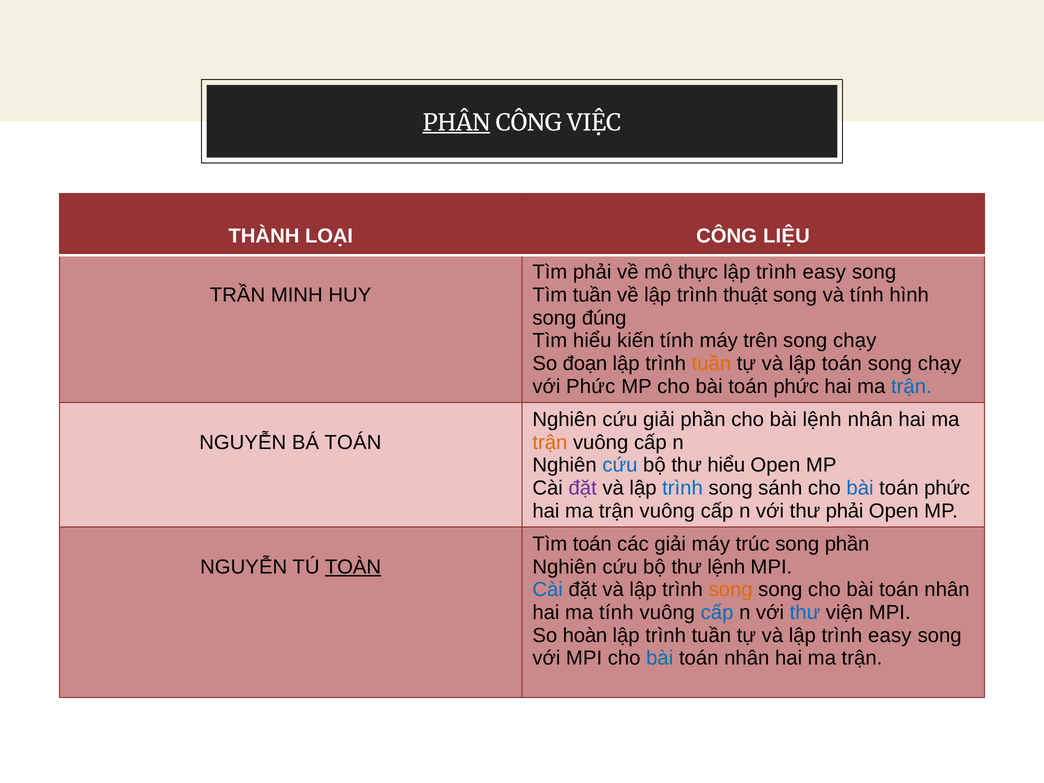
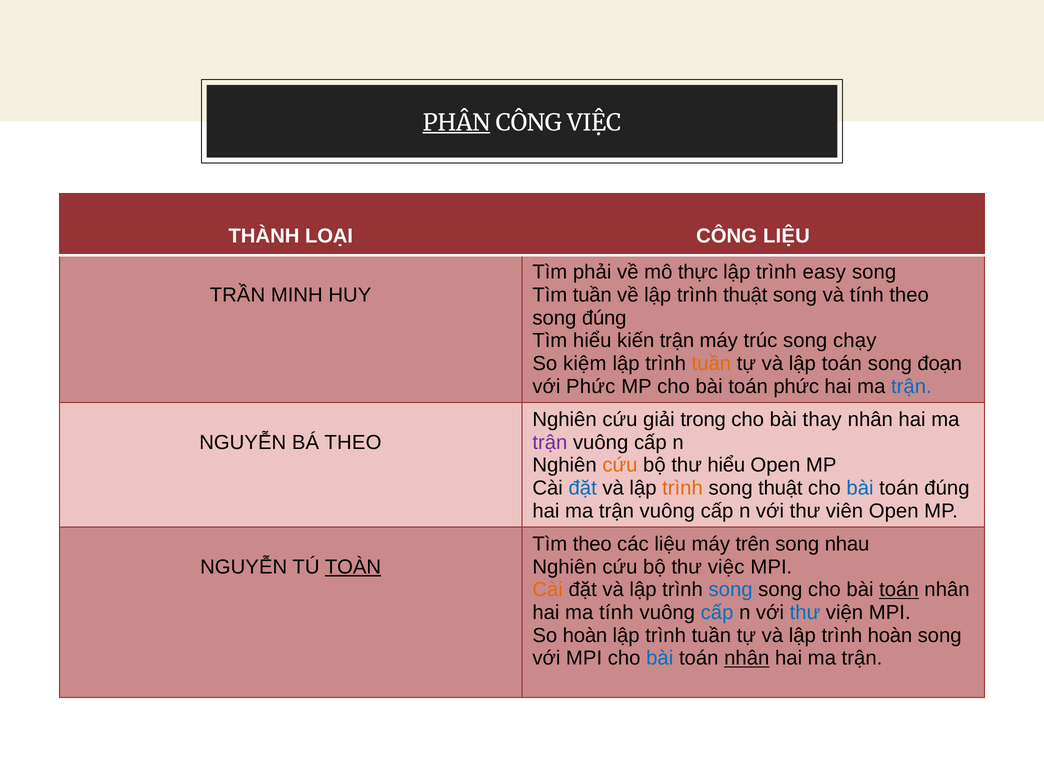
tính hình: hình -> theo
kiến tính: tính -> trận
trên: trên -> trúc
đoạn: đoạn -> kiệm
chạy at (940, 364): chạy -> đoạn
giải phần: phần -> trong
bài lệnh: lệnh -> thay
BÁ TOÁN: TOÁN -> THEO
trận at (550, 442) colour: orange -> purple
cứu at (620, 465) colour: blue -> orange
đặt at (583, 488) colour: purple -> blue
trình at (682, 488) colour: blue -> orange
song sánh: sánh -> thuật
phức at (947, 488): phức -> đúng
thư phải: phải -> viên
Tìm toán: toán -> theo
các giải: giải -> liệu
trúc: trúc -> trên
song phần: phần -> nhau
thư lệnh: lệnh -> việc
Cài at (548, 590) colour: blue -> orange
song at (731, 590) colour: orange -> blue
toán at (899, 590) underline: none -> present
và lập trình easy: easy -> hoàn
nhân at (747, 658) underline: none -> present
